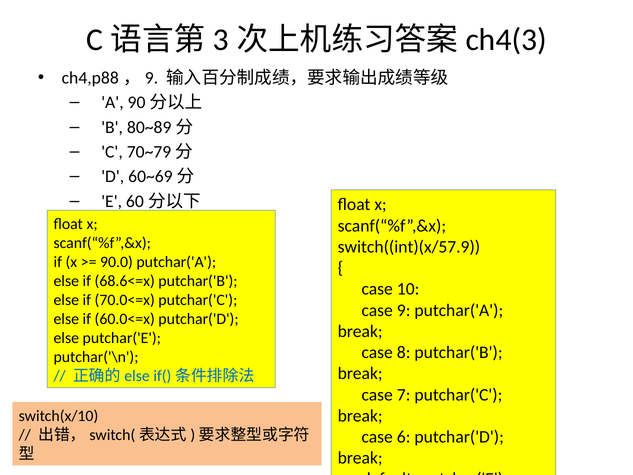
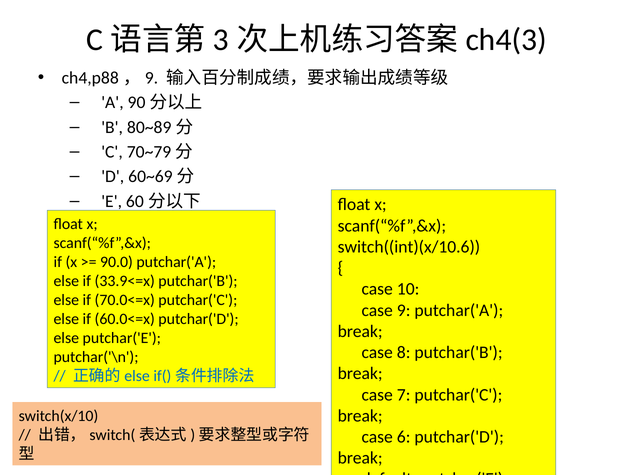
switch((int)(x/57.9: switch((int)(x/57.9 -> switch((int)(x/10.6
68.6<=x: 68.6<=x -> 33.9<=x
